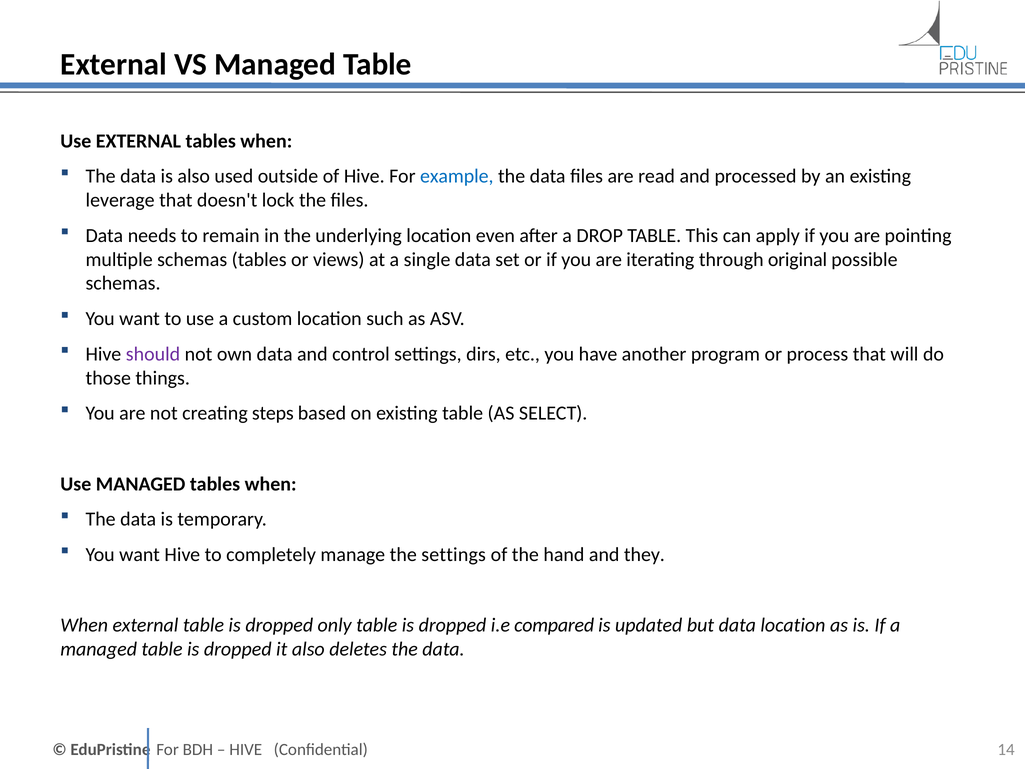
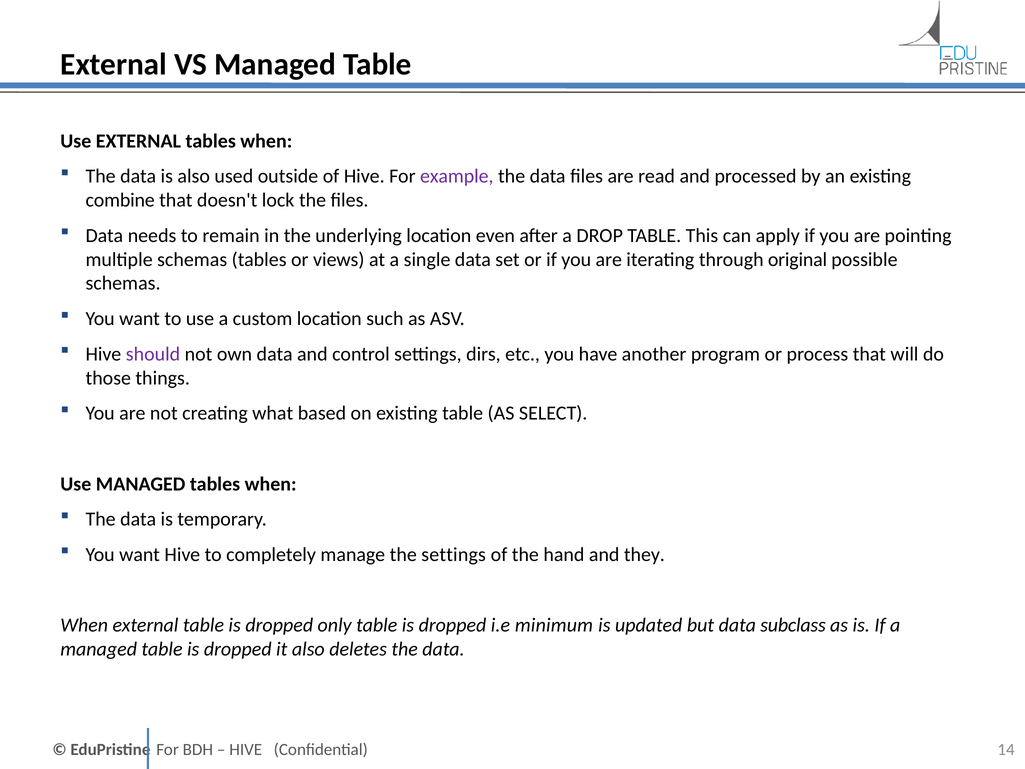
example colour: blue -> purple
leverage: leverage -> combine
steps: steps -> what
compared: compared -> minimum
data location: location -> subclass
